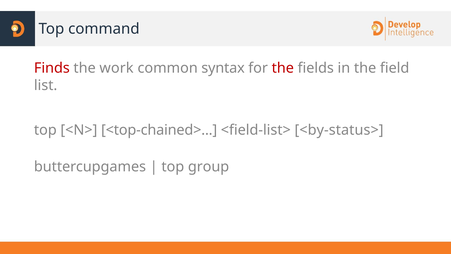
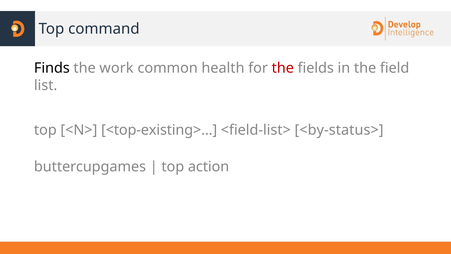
Finds colour: red -> black
syntax: syntax -> health
<top-chained>: <top-chained> -> <top-existing>
group: group -> action
